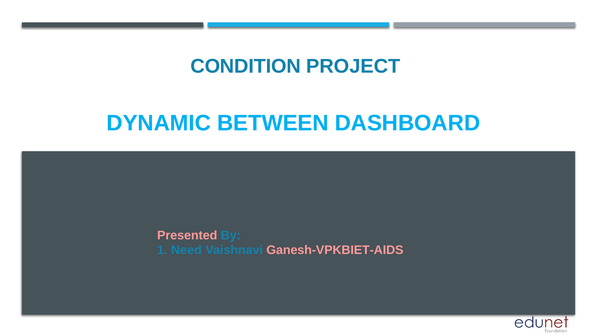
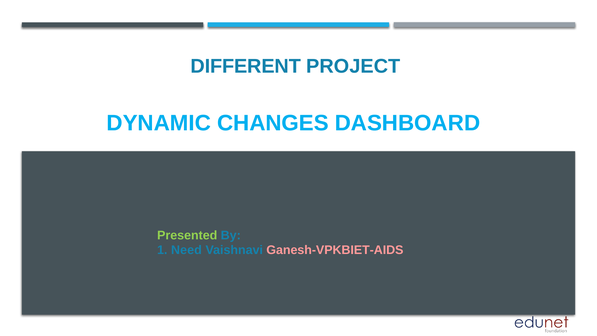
CONDITION: CONDITION -> DIFFERENT
BETWEEN: BETWEEN -> CHANGES
Presented colour: pink -> light green
